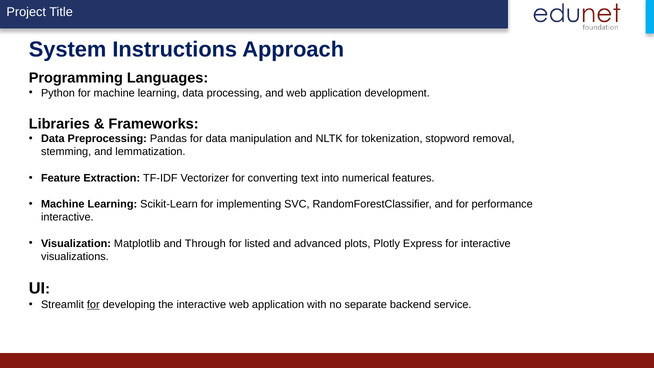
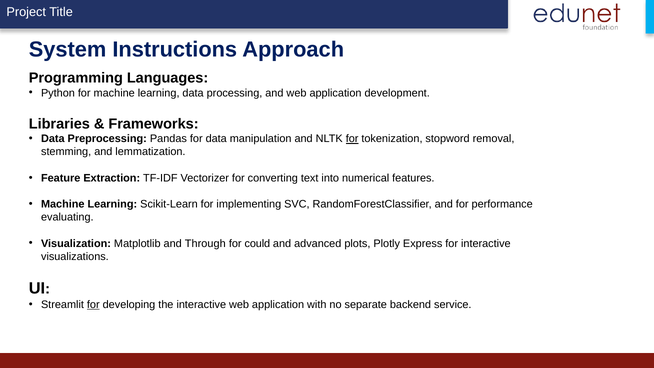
for at (352, 139) underline: none -> present
interactive at (67, 217): interactive -> evaluating
listed: listed -> could
